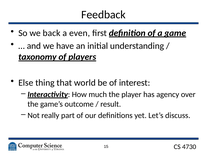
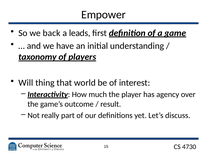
Feedback: Feedback -> Empower
even: even -> leads
Else: Else -> Will
